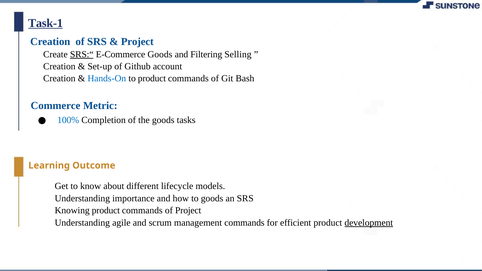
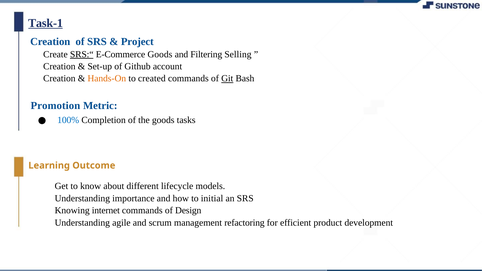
Hands-On colour: blue -> orange
to product: product -> created
Git underline: none -> present
Commerce: Commerce -> Promotion
to goods: goods -> initial
Knowing product: product -> internet
of Project: Project -> Design
management commands: commands -> refactoring
development underline: present -> none
